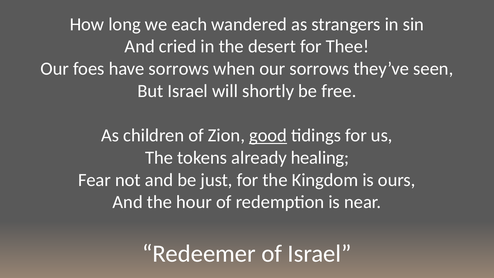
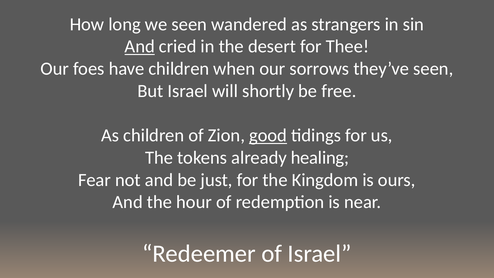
we each: each -> seen
And at (140, 47) underline: none -> present
have sorrows: sorrows -> children
